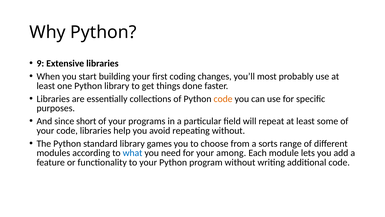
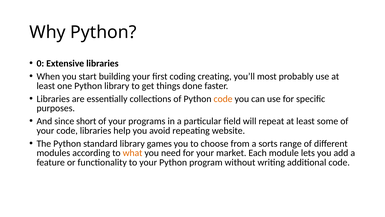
9: 9 -> 0
changes: changes -> creating
repeating without: without -> website
what colour: blue -> orange
among: among -> market
